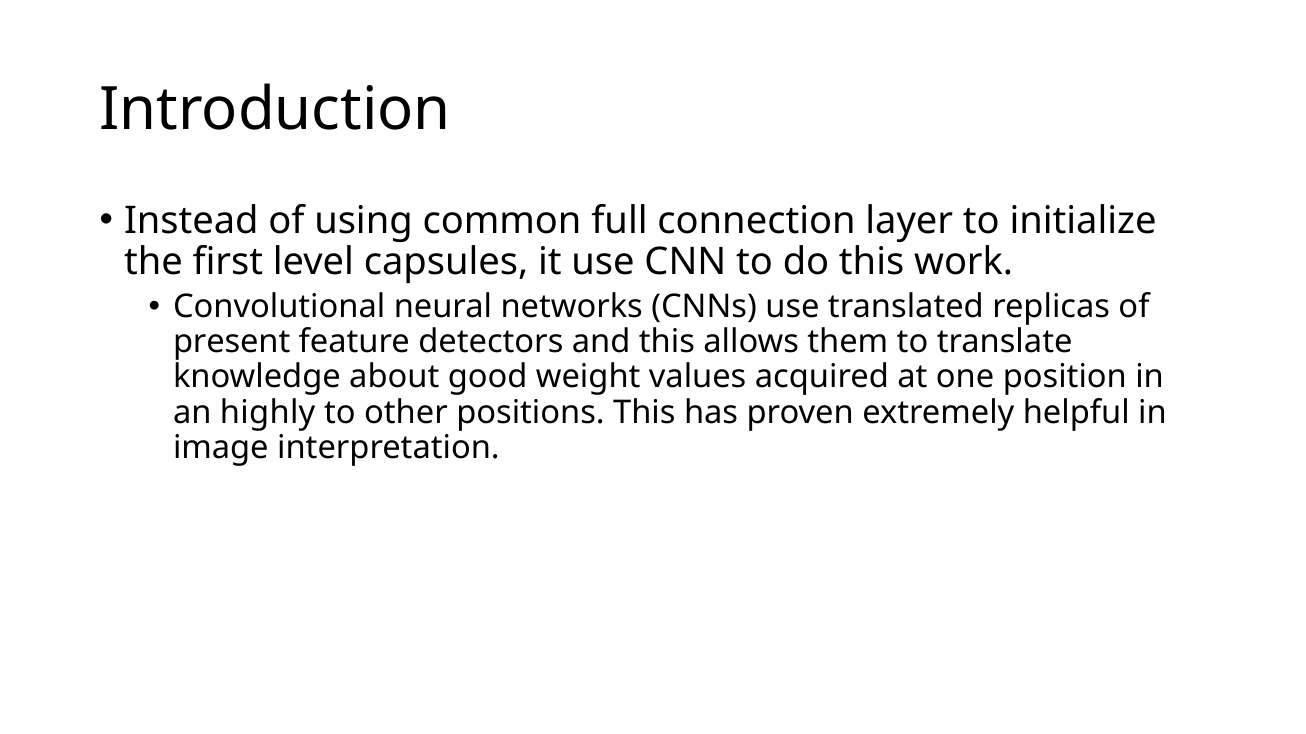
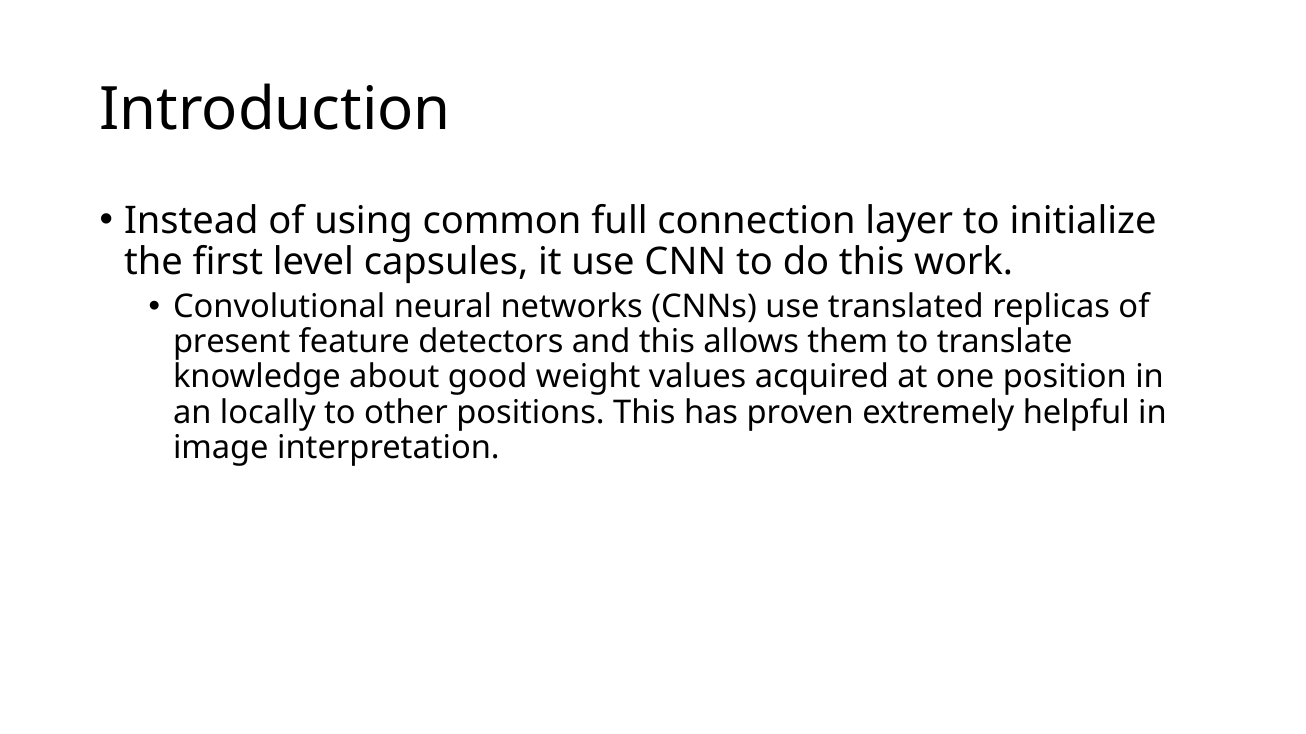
highly: highly -> locally
